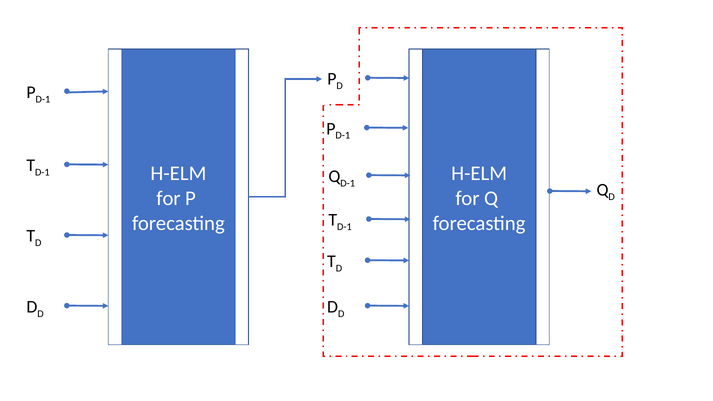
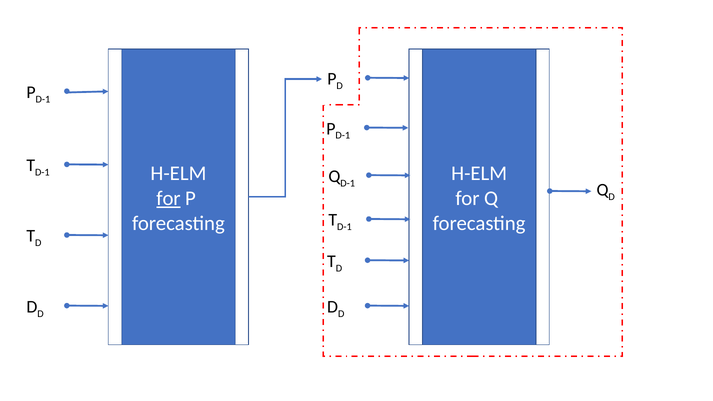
for at (168, 198) underline: none -> present
